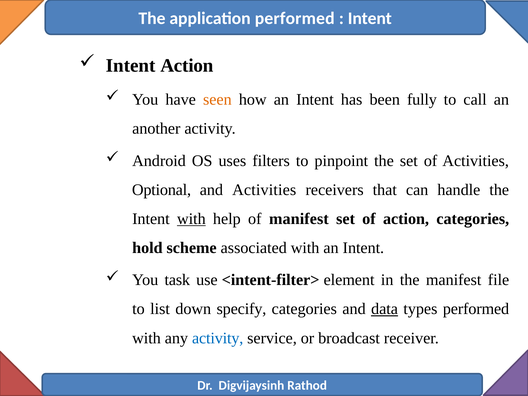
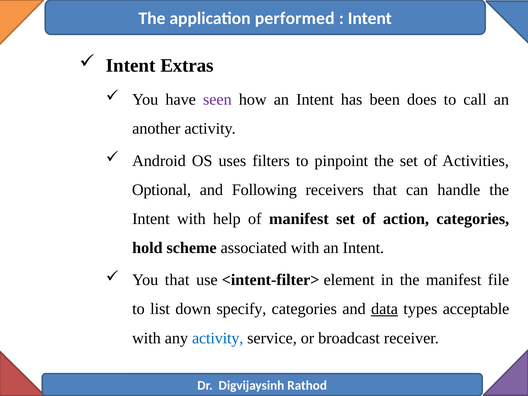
Intent Action: Action -> Extras
seen colour: orange -> purple
fully: fully -> does
and Activities: Activities -> Following
with at (191, 219) underline: present -> none
You task: task -> that
types performed: performed -> acceptable
